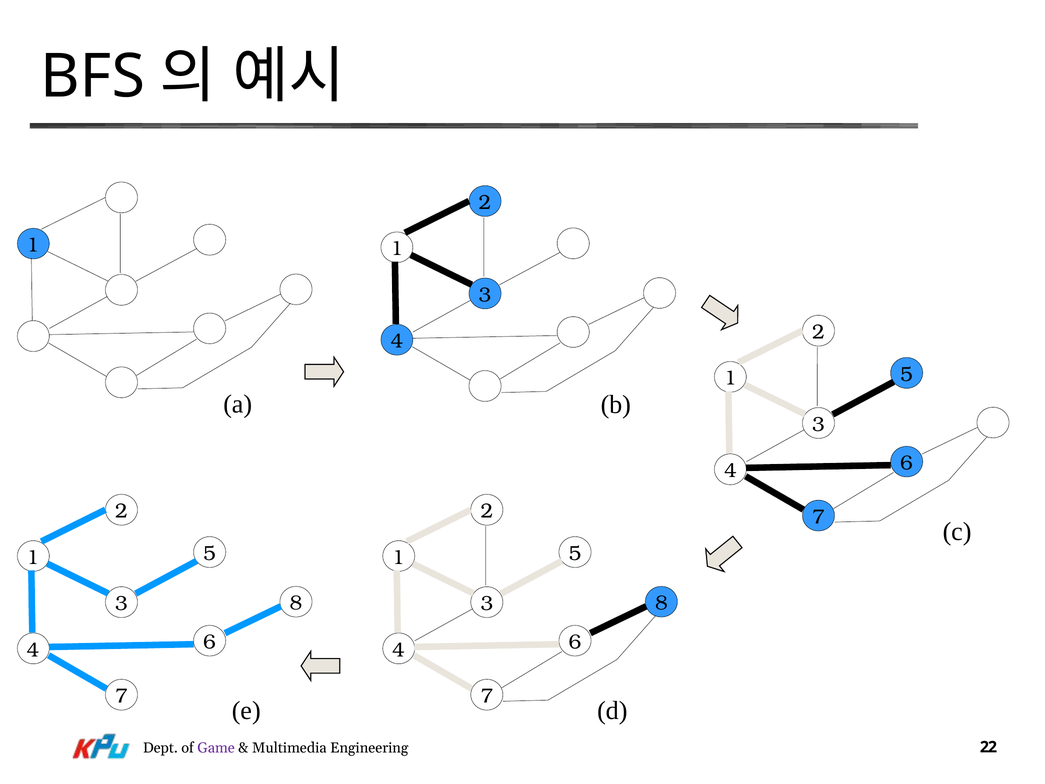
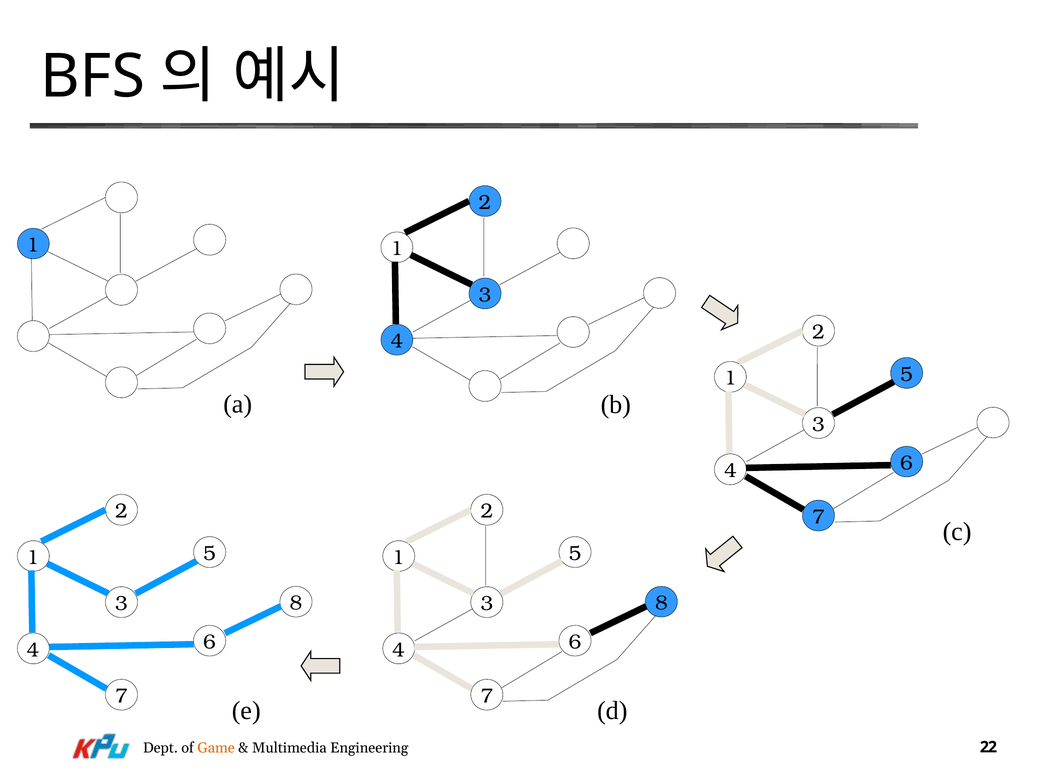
Game colour: purple -> orange
